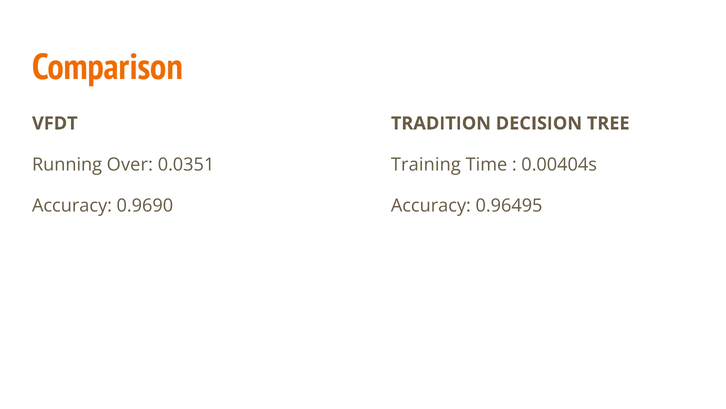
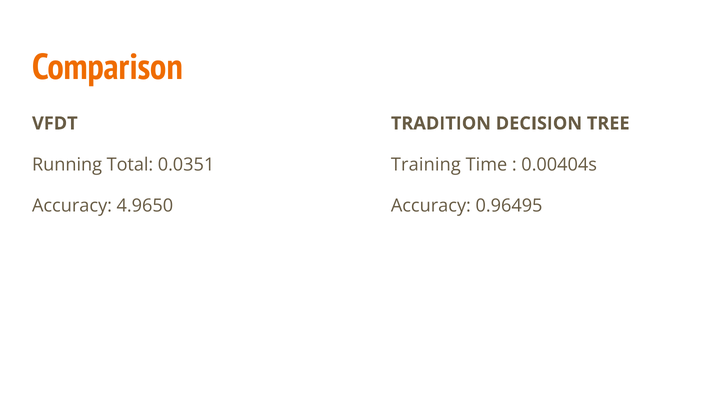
Over: Over -> Total
0.9690: 0.9690 -> 4.9650
